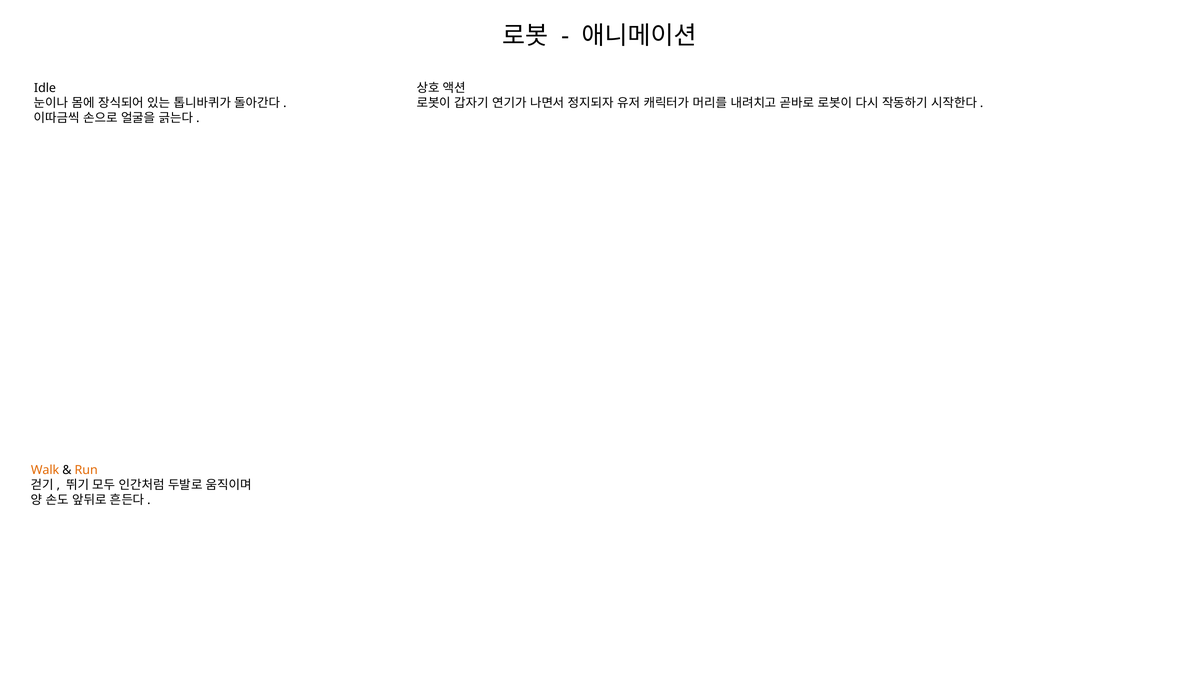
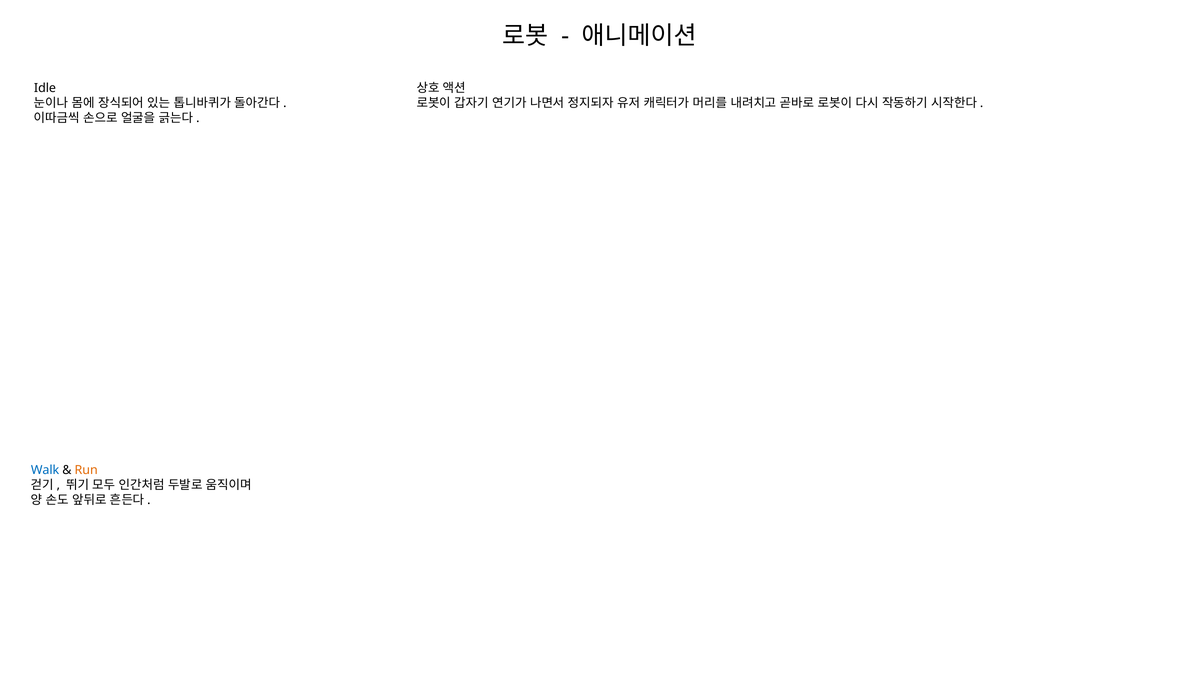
Walk colour: orange -> blue
